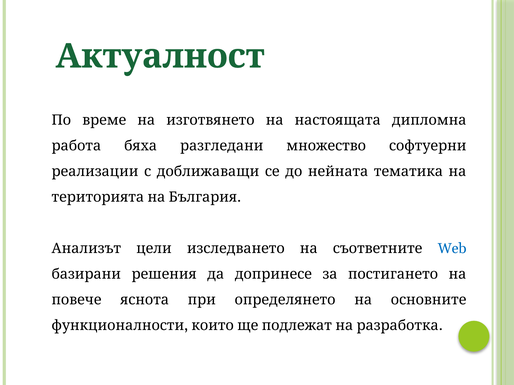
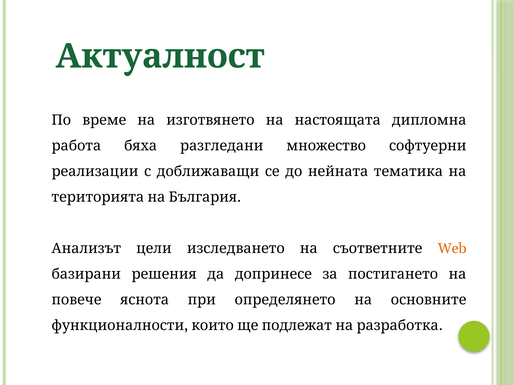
Web colour: blue -> orange
